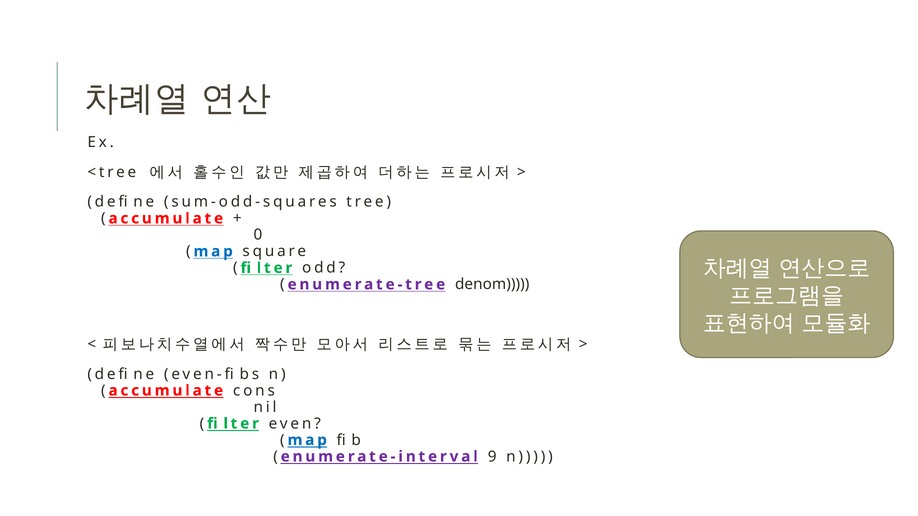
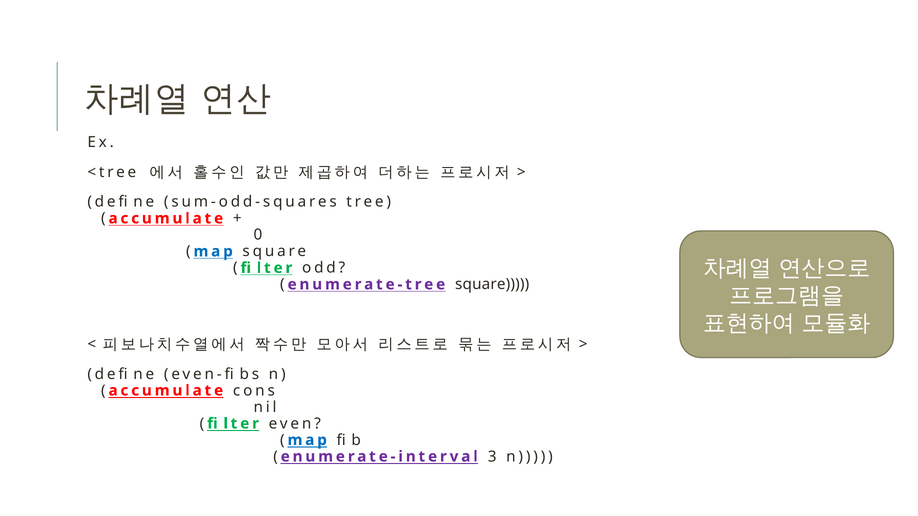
enumerate-tree denom: denom -> square
9: 9 -> 3
